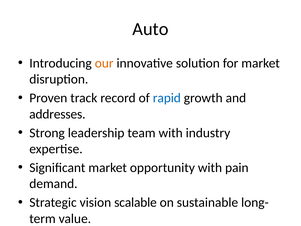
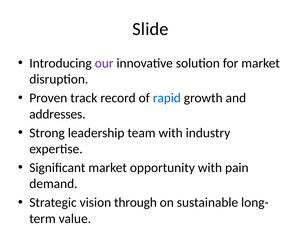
Auto: Auto -> Slide
our colour: orange -> purple
scalable: scalable -> through
